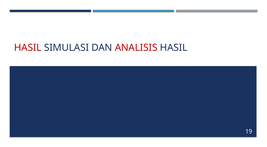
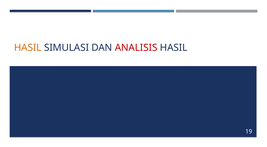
HASIL at (28, 48) colour: red -> orange
